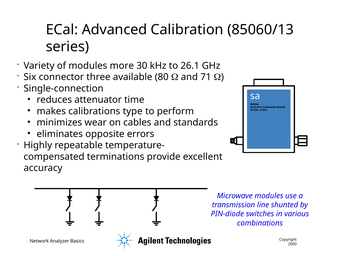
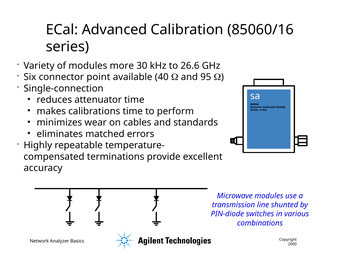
85060/13: 85060/13 -> 85060/16
26.1: 26.1 -> 26.6
three: three -> point
80: 80 -> 40
71: 71 -> 95
calibrations type: type -> time
opposite: opposite -> matched
